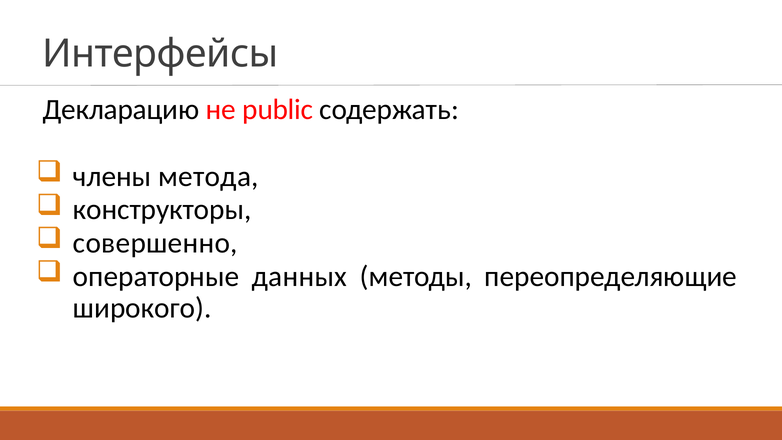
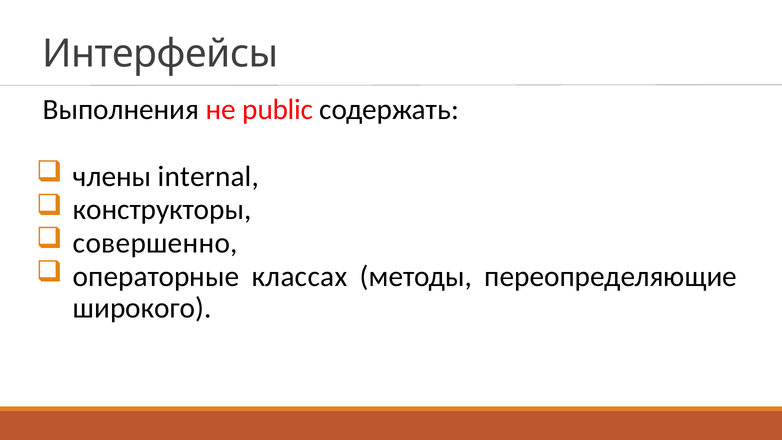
Декларацию: Декларацию -> Выполнения
метода: метода -> internal
данных: данных -> классах
